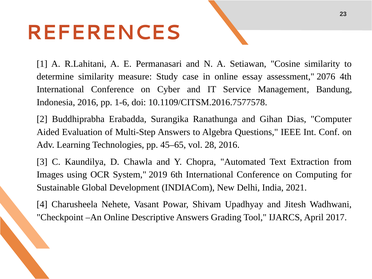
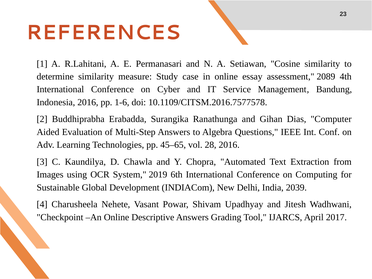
2076: 2076 -> 2089
2021: 2021 -> 2039
